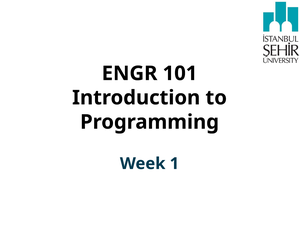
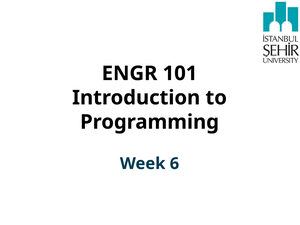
1: 1 -> 6
